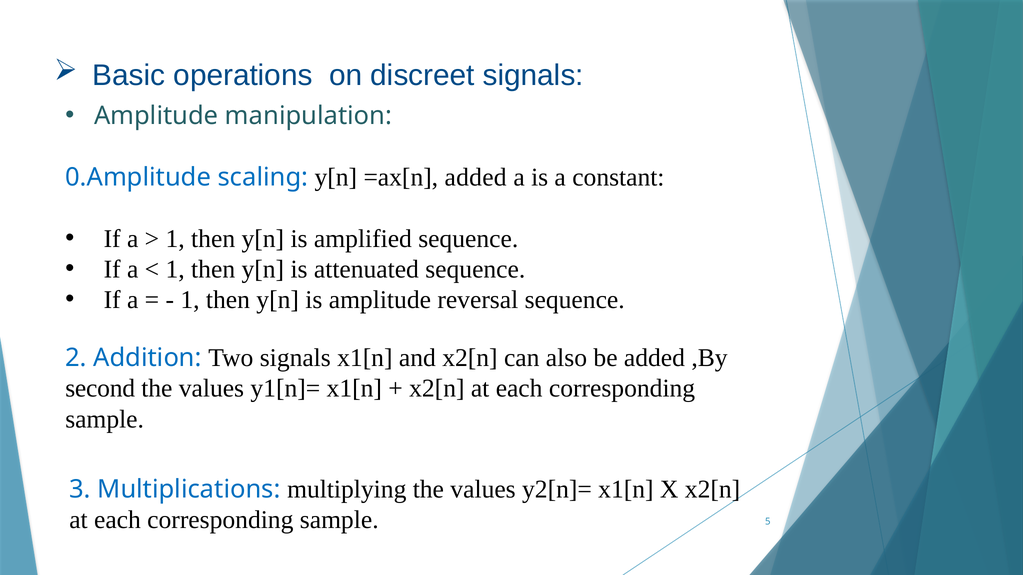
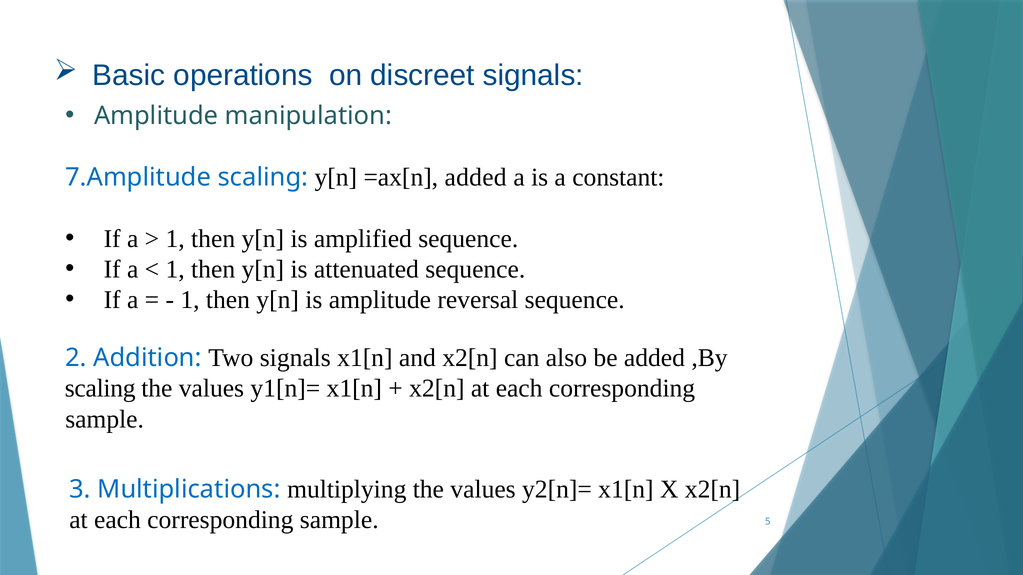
0.Amplitude: 0.Amplitude -> 7.Amplitude
second at (100, 389): second -> scaling
